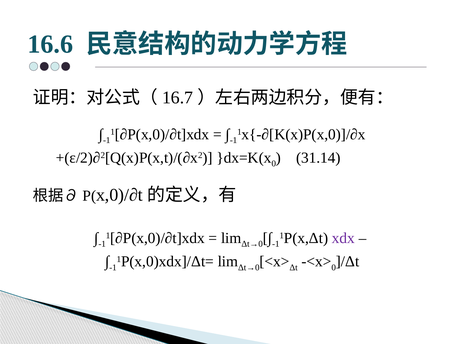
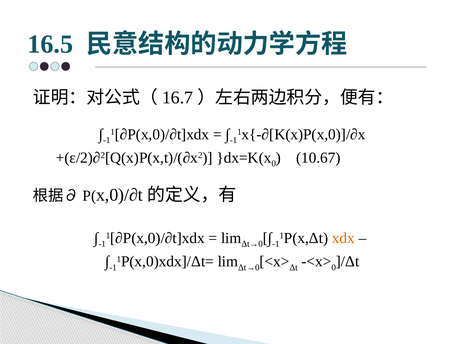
16.6: 16.6 -> 16.5
31.14: 31.14 -> 10.67
xdx colour: purple -> orange
